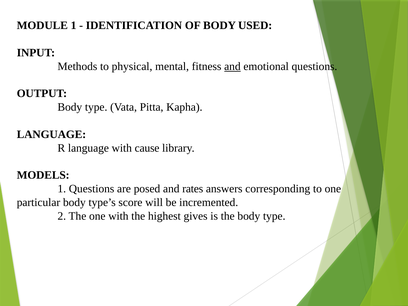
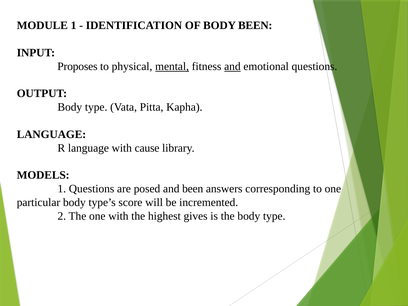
BODY USED: USED -> BEEN
Methods: Methods -> Proposes
mental underline: none -> present
and rates: rates -> been
